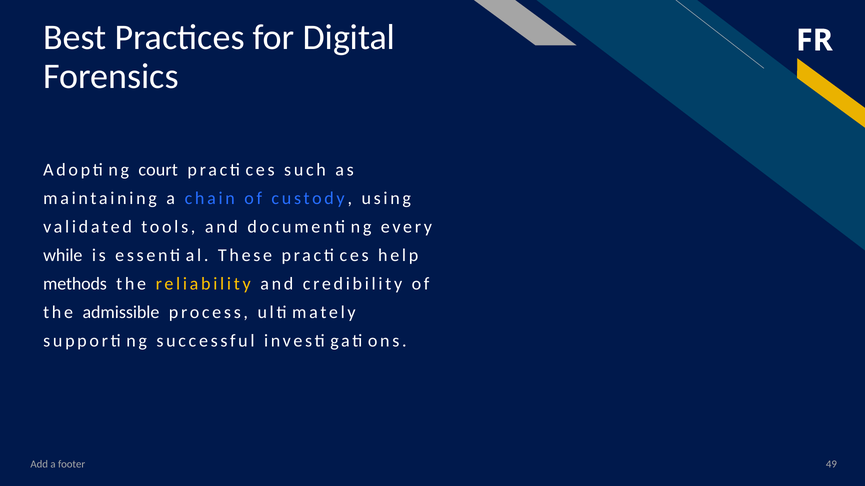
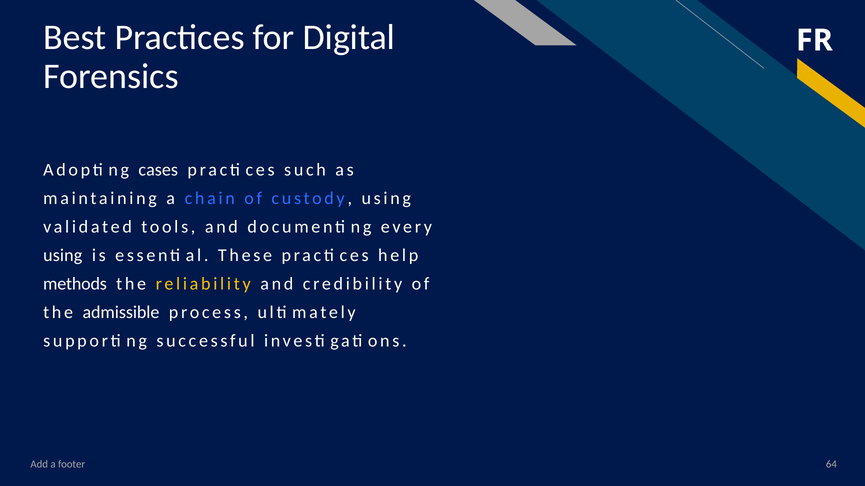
court: court -> cases
while at (63, 256): while -> using
49: 49 -> 64
